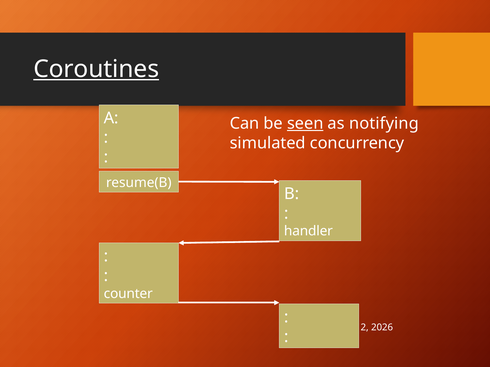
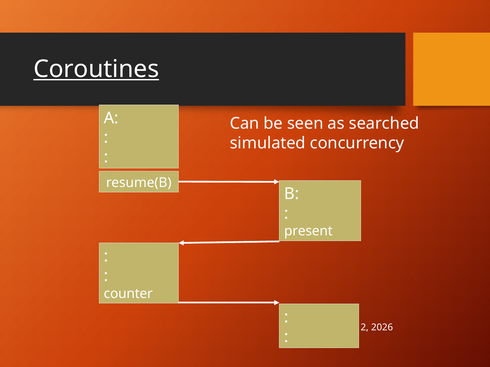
seen underline: present -> none
notifying: notifying -> searched
handler: handler -> present
